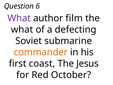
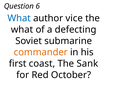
What at (19, 18) colour: purple -> blue
film: film -> vice
Jesus: Jesus -> Sank
